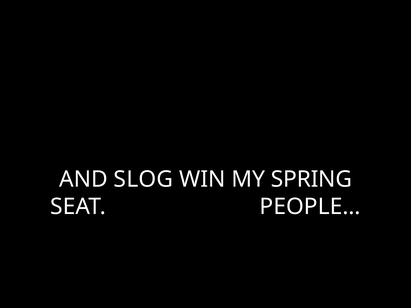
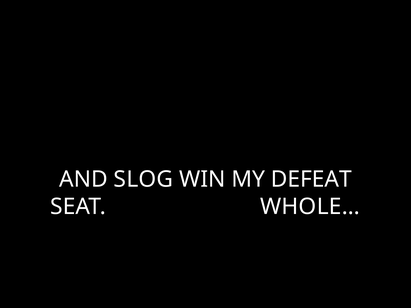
SPRING: SPRING -> DEFEAT
PEOPLE…: PEOPLE… -> WHOLE…
